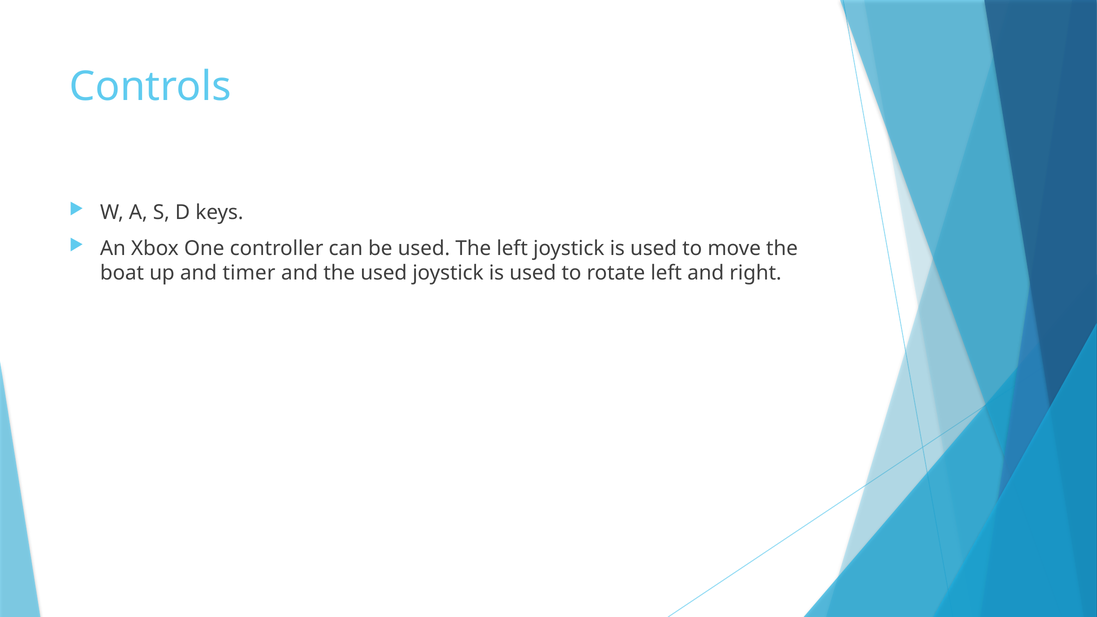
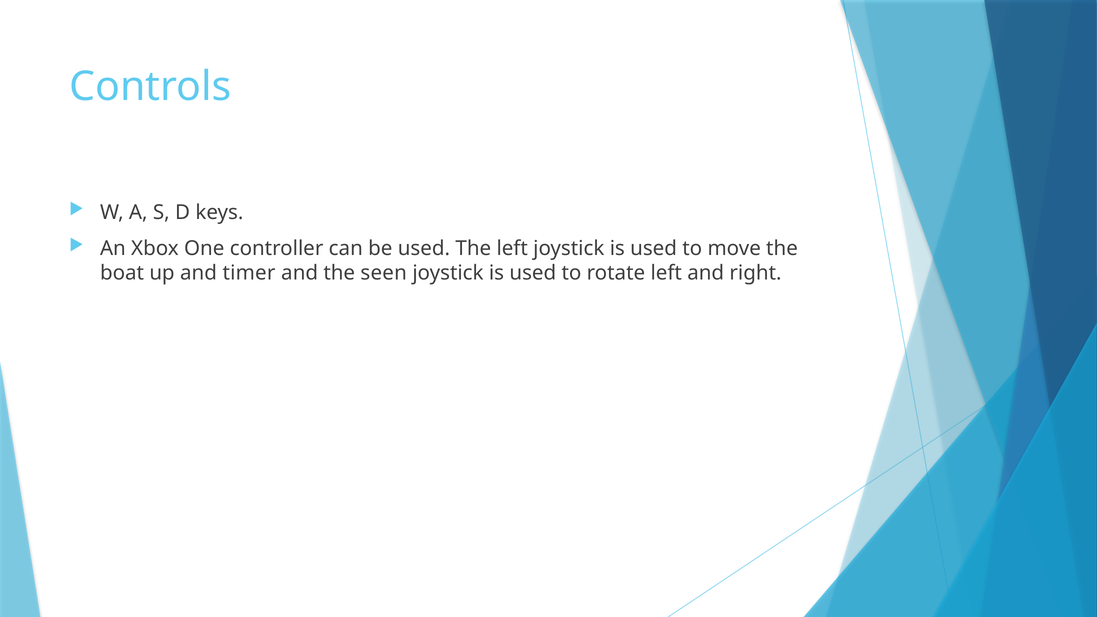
the used: used -> seen
